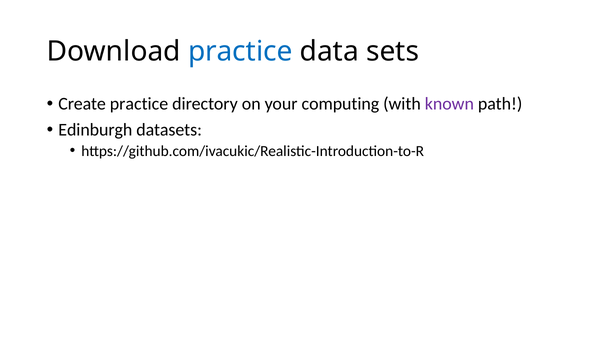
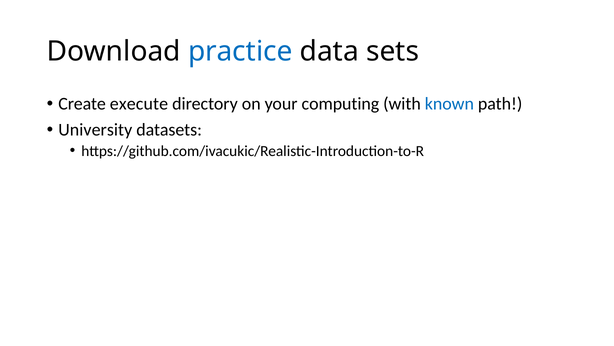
Create practice: practice -> execute
known colour: purple -> blue
Edinburgh: Edinburgh -> University
